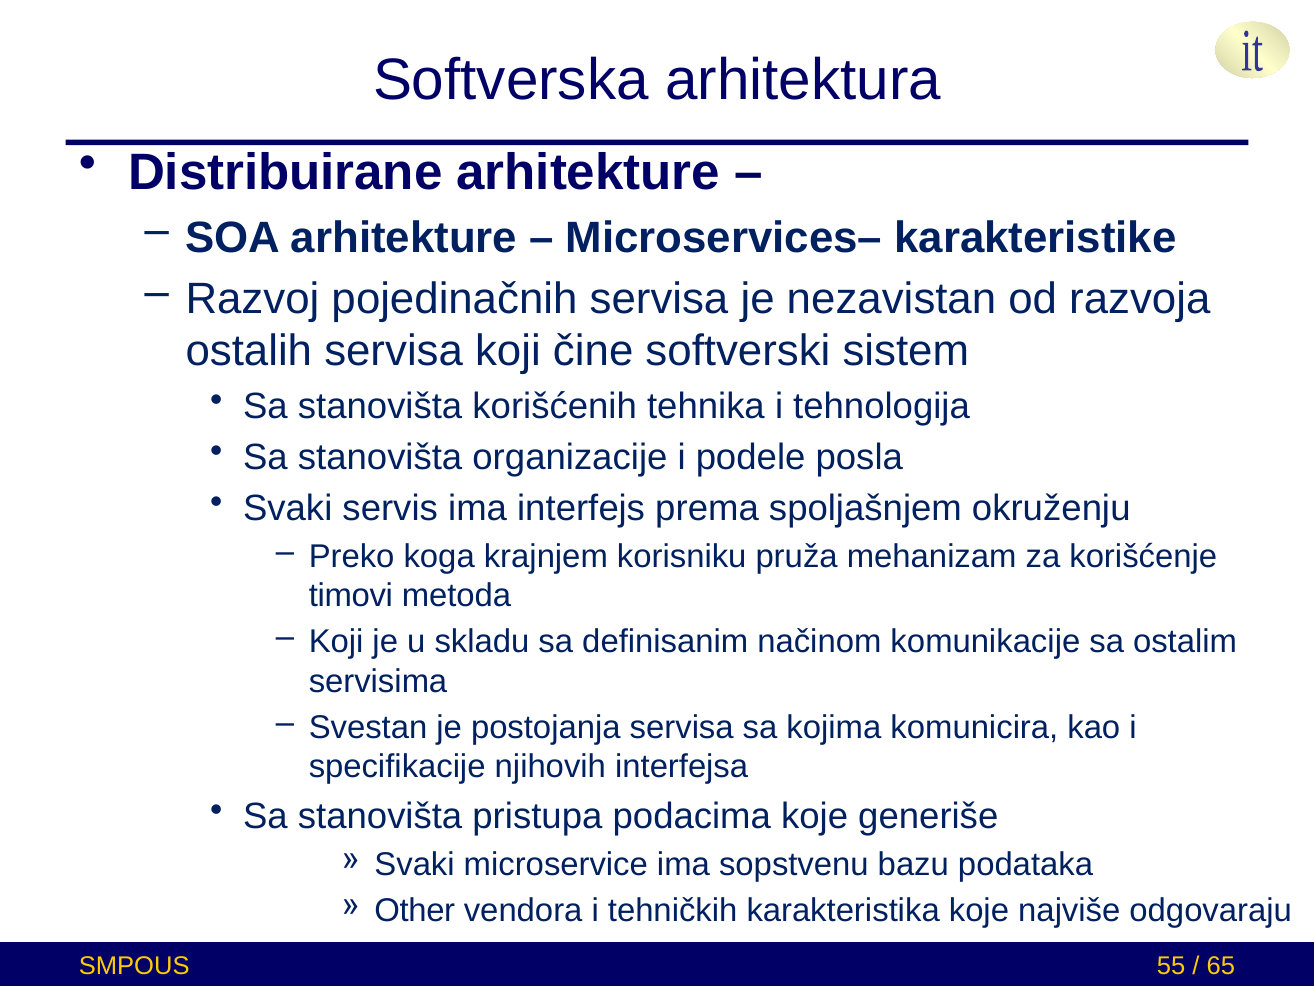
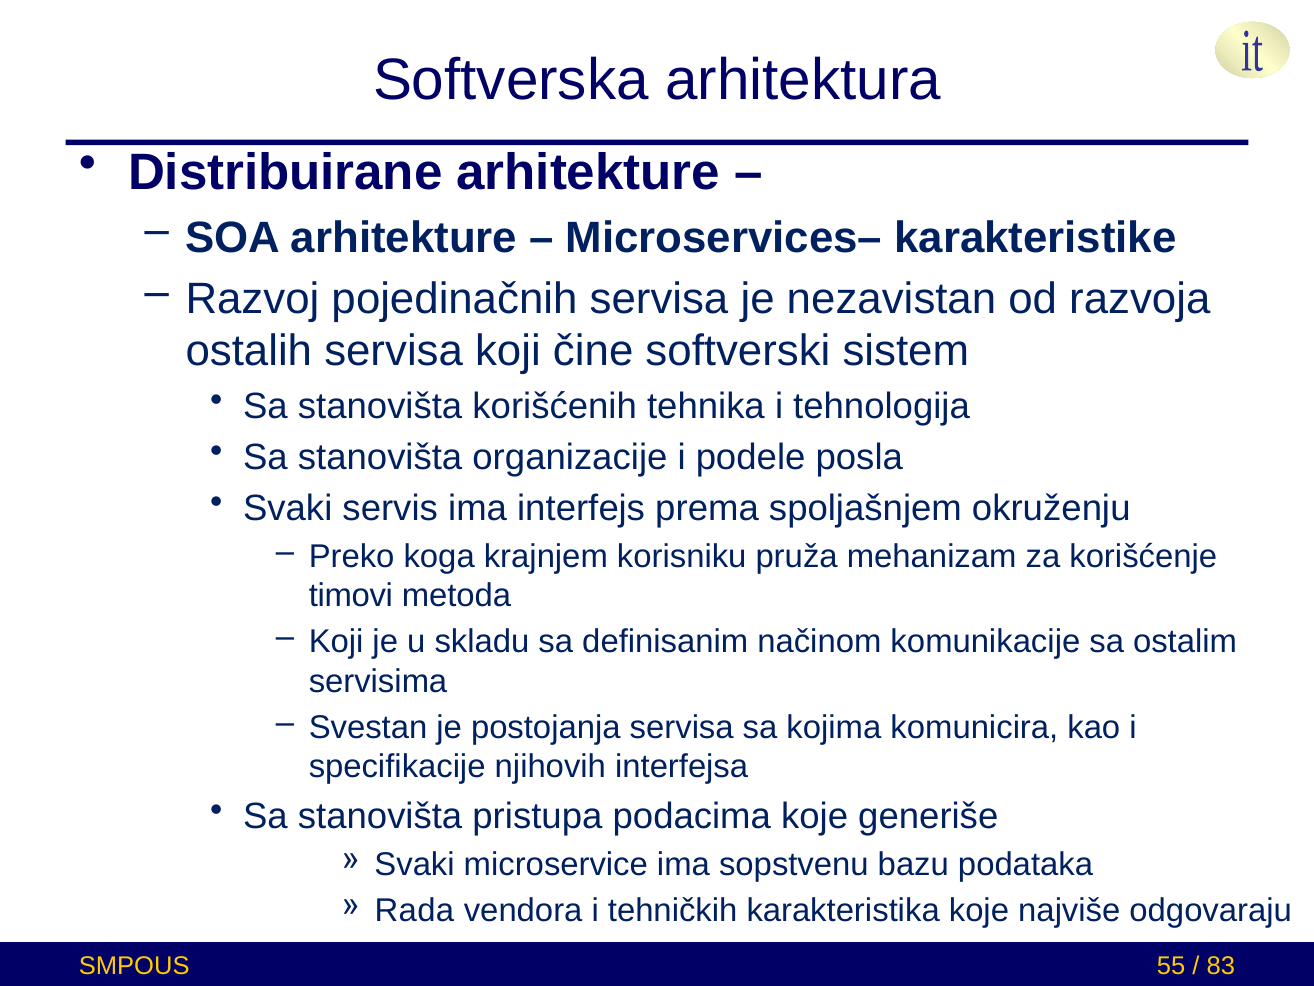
Other: Other -> Rada
65: 65 -> 83
